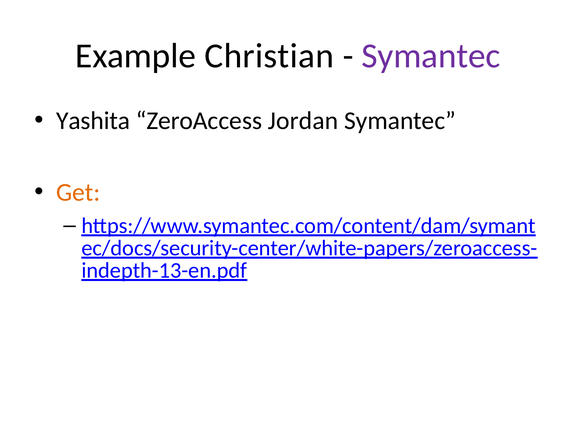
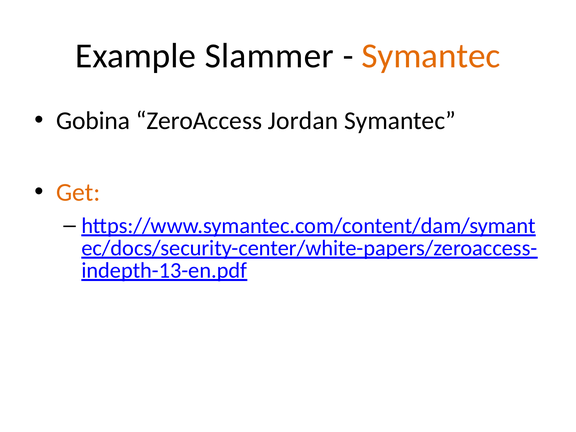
Christian: Christian -> Slammer
Symantec at (431, 56) colour: purple -> orange
Yashita: Yashita -> Gobina
